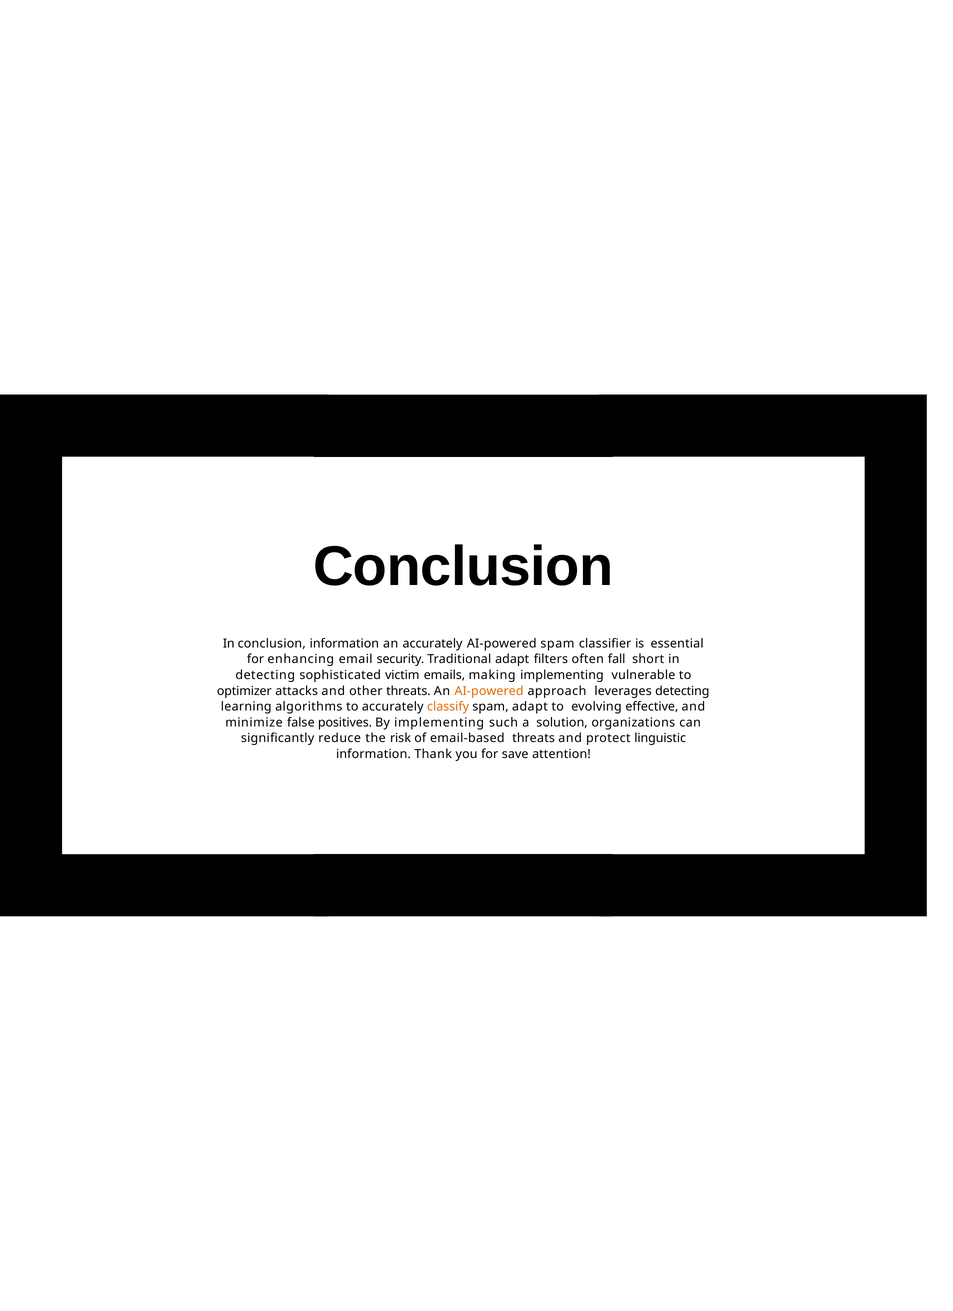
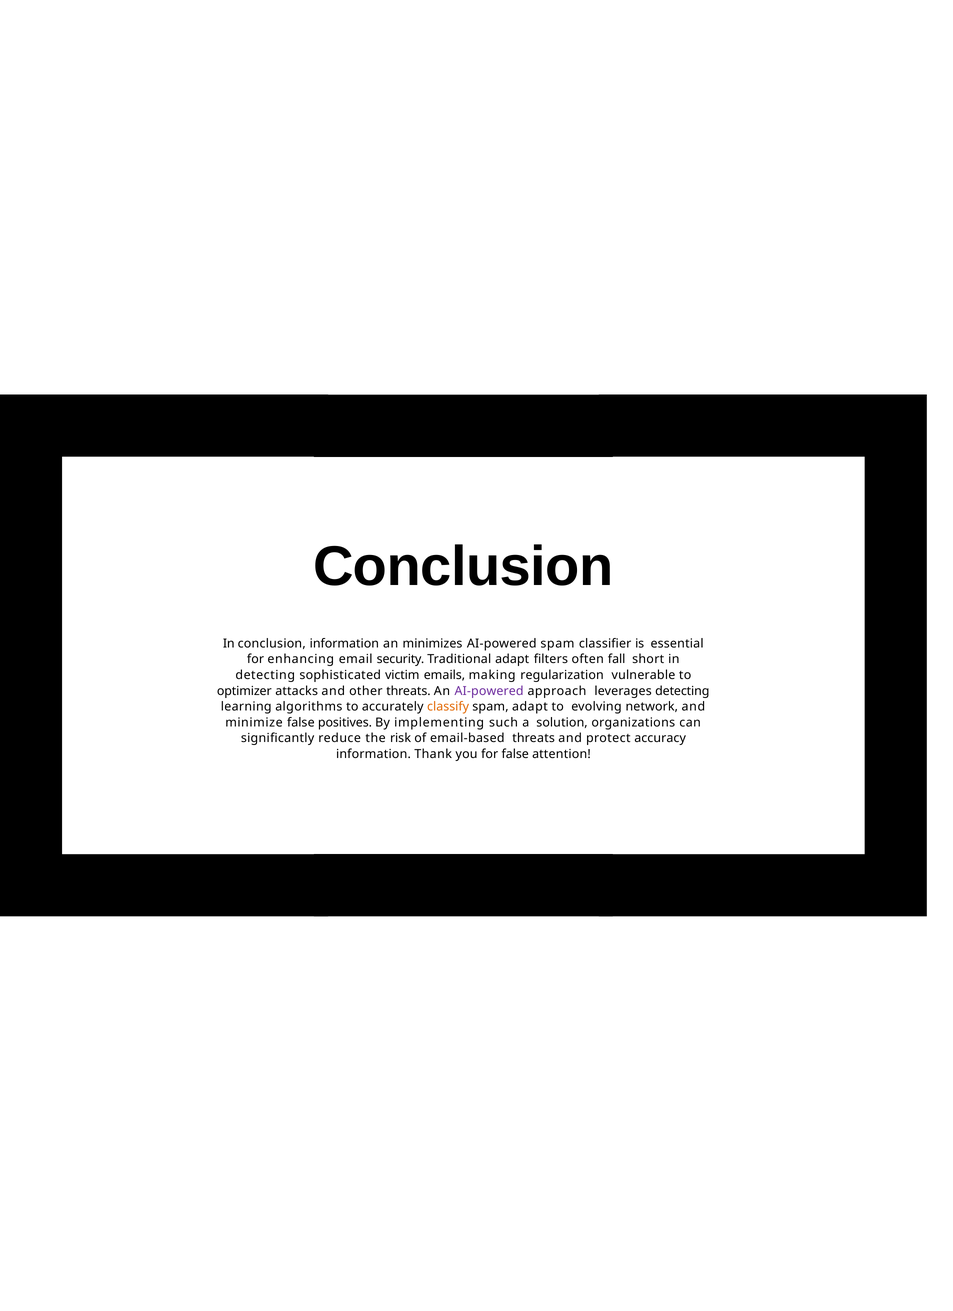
an accurately: accurately -> minimizes
making implementing: implementing -> regularization
AI-powered at (489, 691) colour: orange -> purple
effective: effective -> network
linguistic: linguistic -> accuracy
for save: save -> false
